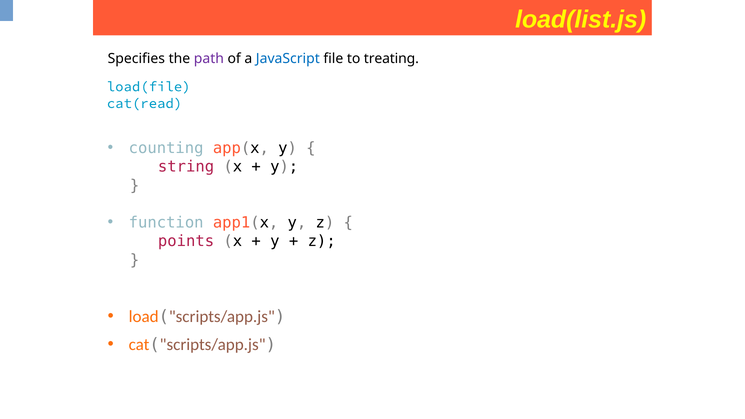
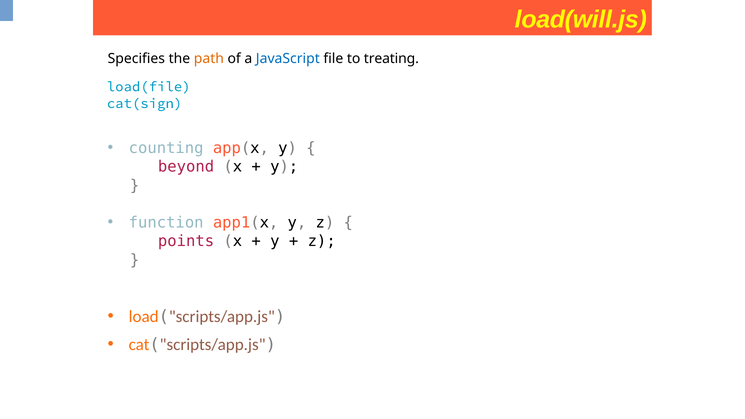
load(list.js: load(list.js -> load(will.js
path colour: purple -> orange
cat(read: cat(read -> cat(sign
string: string -> beyond
